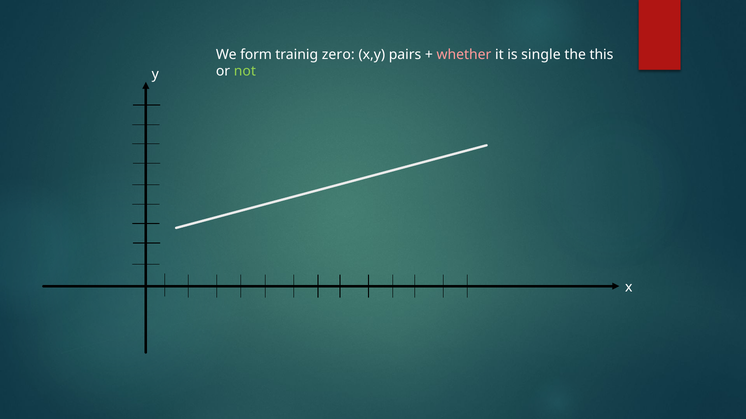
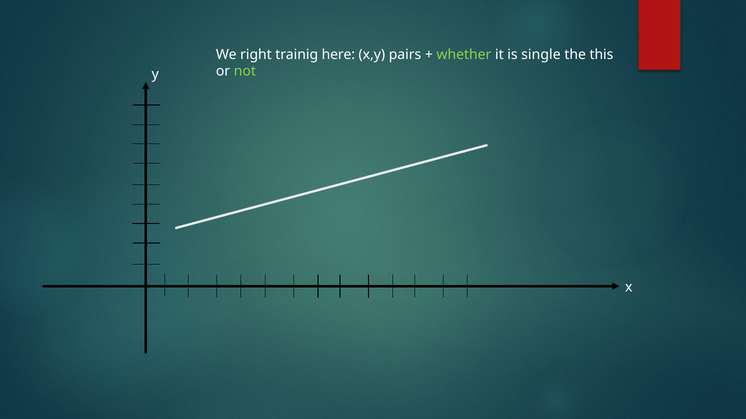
form: form -> right
zero: zero -> here
whether colour: pink -> light green
